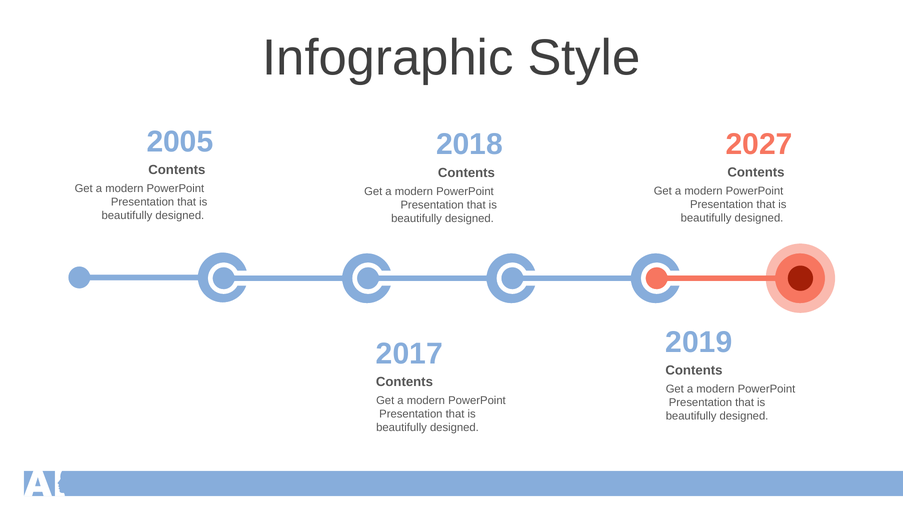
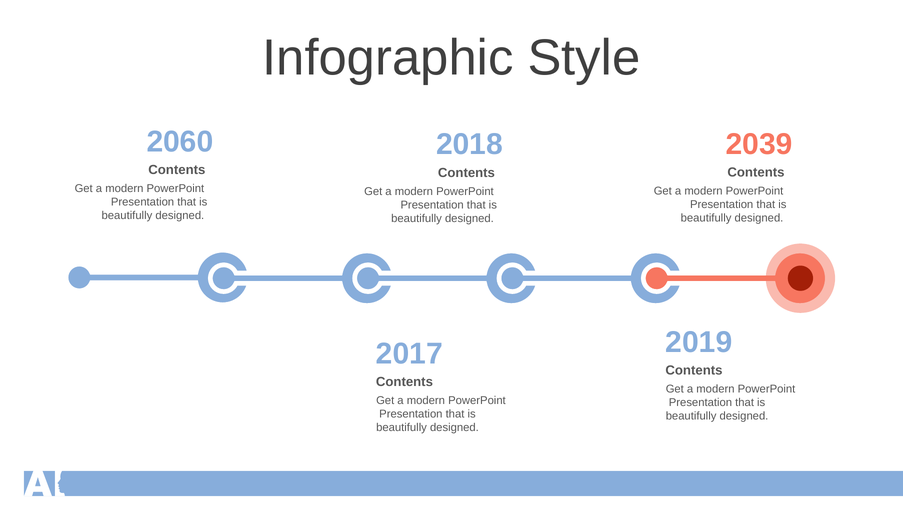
2005: 2005 -> 2060
2027: 2027 -> 2039
